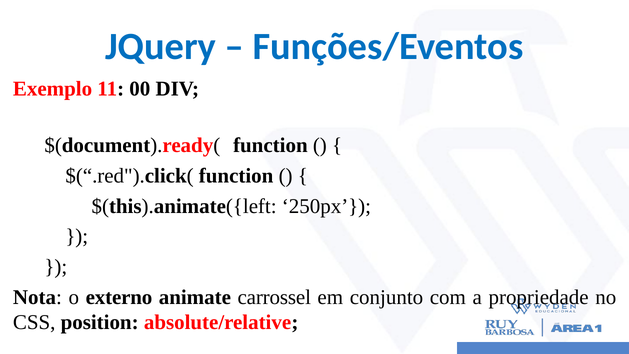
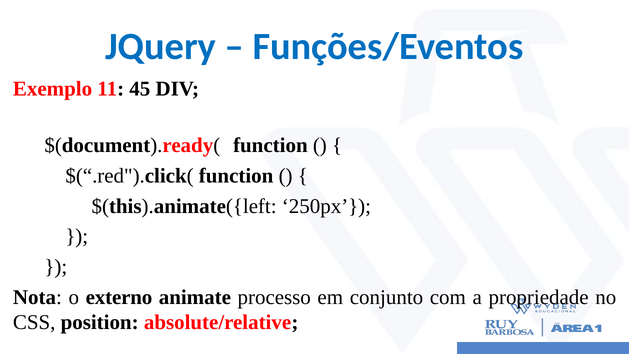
00: 00 -> 45
carrossel: carrossel -> processo
